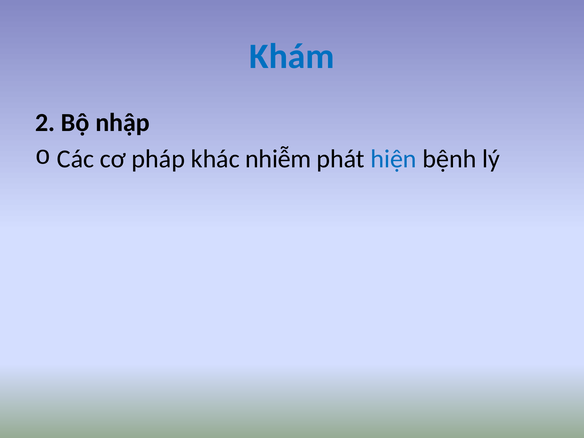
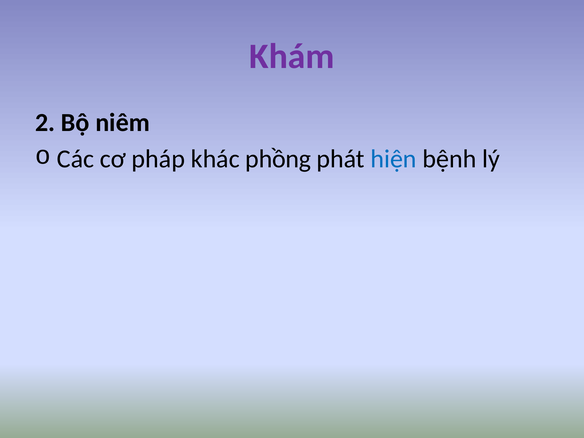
Khám colour: blue -> purple
nhập: nhập -> niêm
nhiễm: nhiễm -> phồng
